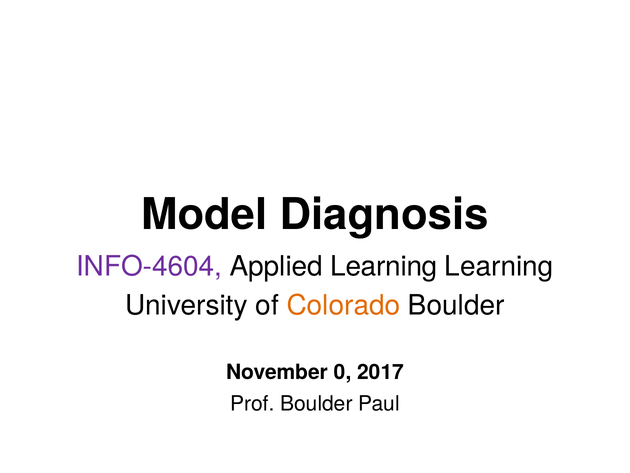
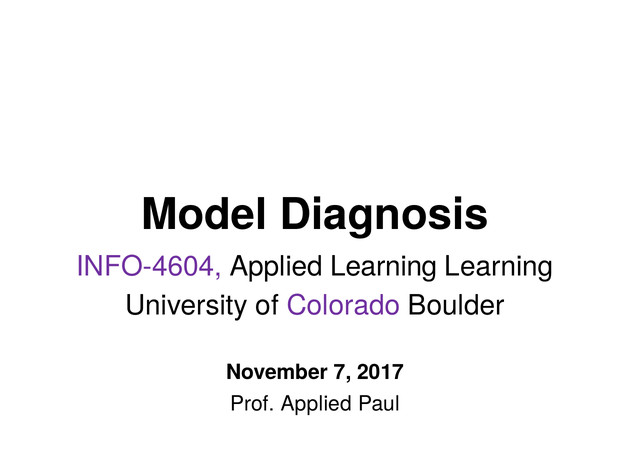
Colorado colour: orange -> purple
0: 0 -> 7
Prof Boulder: Boulder -> Applied
